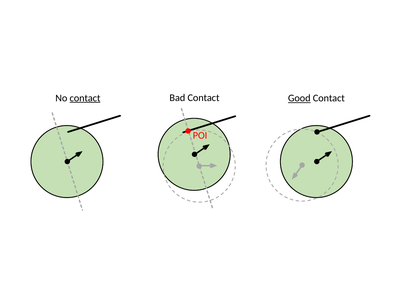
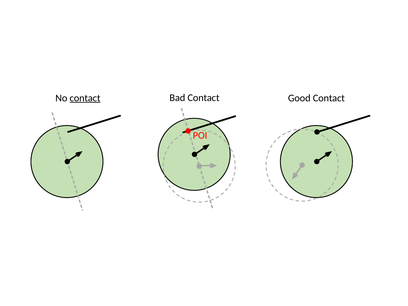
Good underline: present -> none
